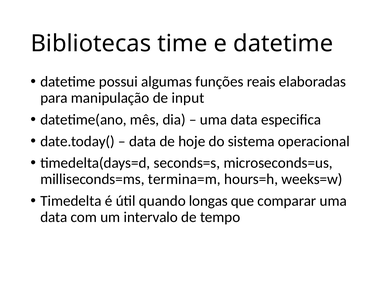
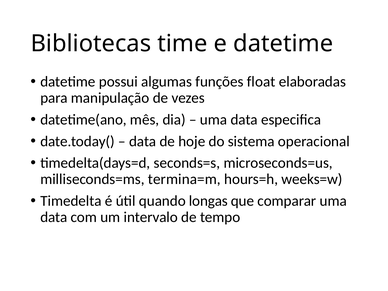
reais: reais -> float
input: input -> vezes
